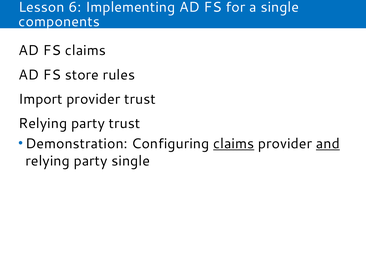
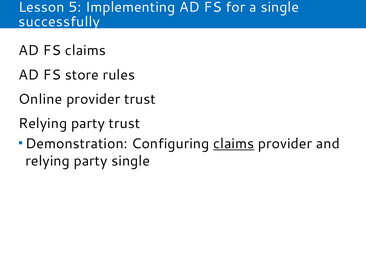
6: 6 -> 5
components: components -> successfully
Import: Import -> Online
and underline: present -> none
